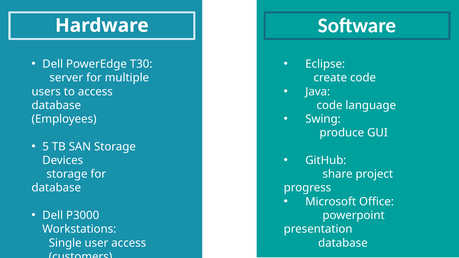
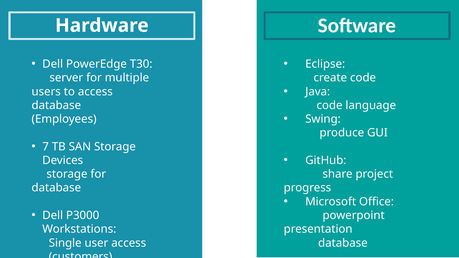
5: 5 -> 7
